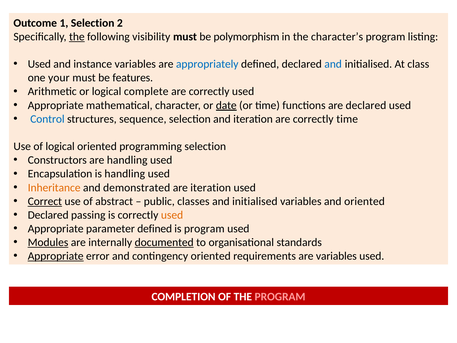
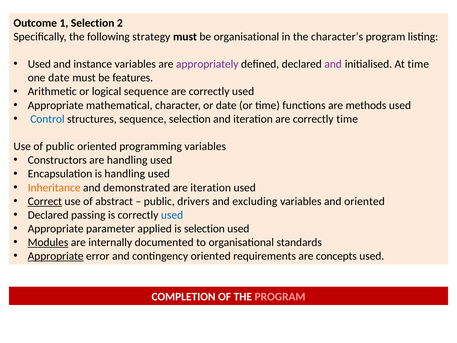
the at (77, 37) underline: present -> none
visibility: visibility -> strategy
be polymorphism: polymorphism -> organisational
appropriately colour: blue -> purple
and at (333, 64) colour: blue -> purple
At class: class -> time
one your: your -> date
logical complete: complete -> sequence
date at (226, 105) underline: present -> none
are declared: declared -> methods
of logical: logical -> public
programming selection: selection -> variables
classes: classes -> drivers
initialised at (255, 201): initialised -> excluding
used at (172, 215) colour: orange -> blue
parameter defined: defined -> applied
is program: program -> selection
documented underline: present -> none
are variables: variables -> concepts
